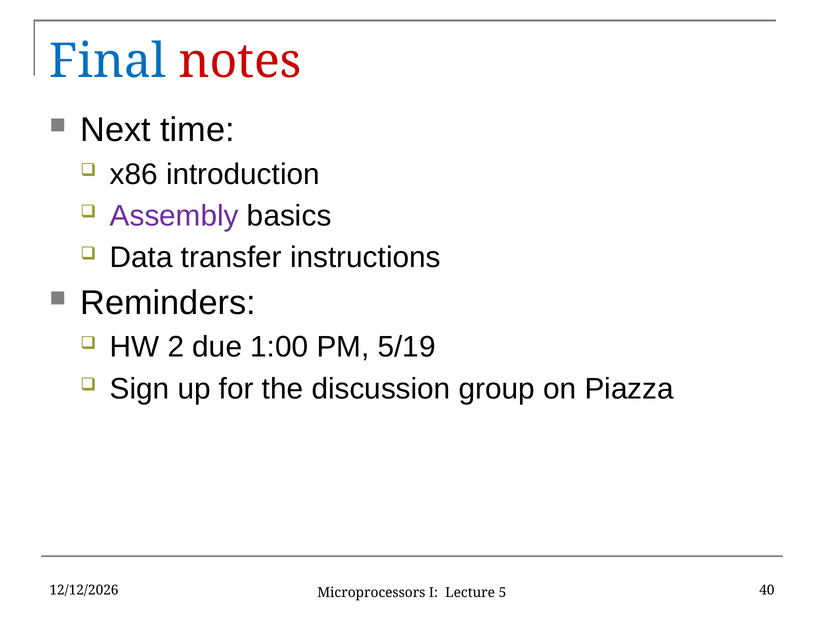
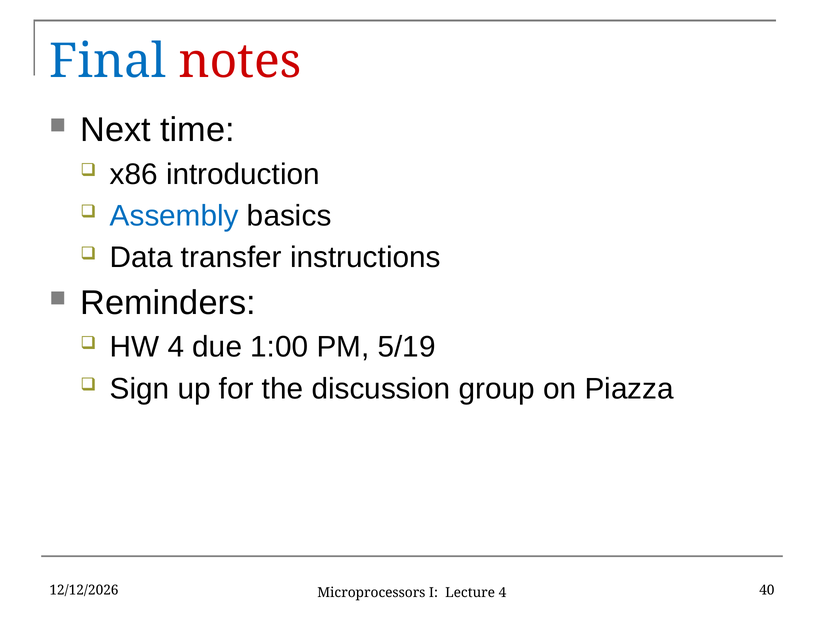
Assembly colour: purple -> blue
HW 2: 2 -> 4
Lecture 5: 5 -> 4
